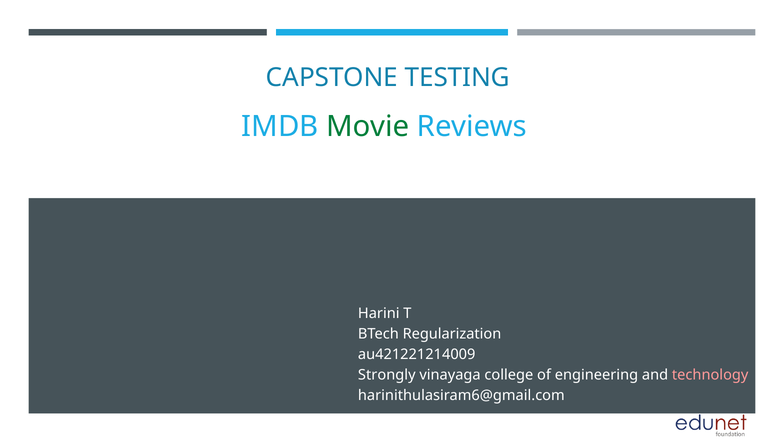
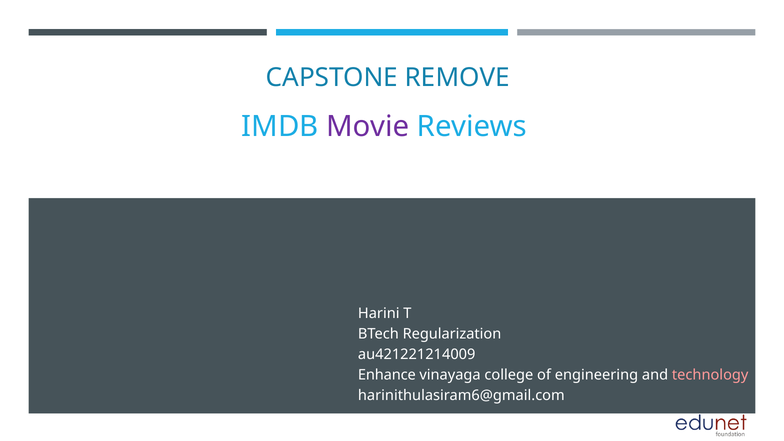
TESTING: TESTING -> REMOVE
Movie colour: green -> purple
Strongly: Strongly -> Enhance
